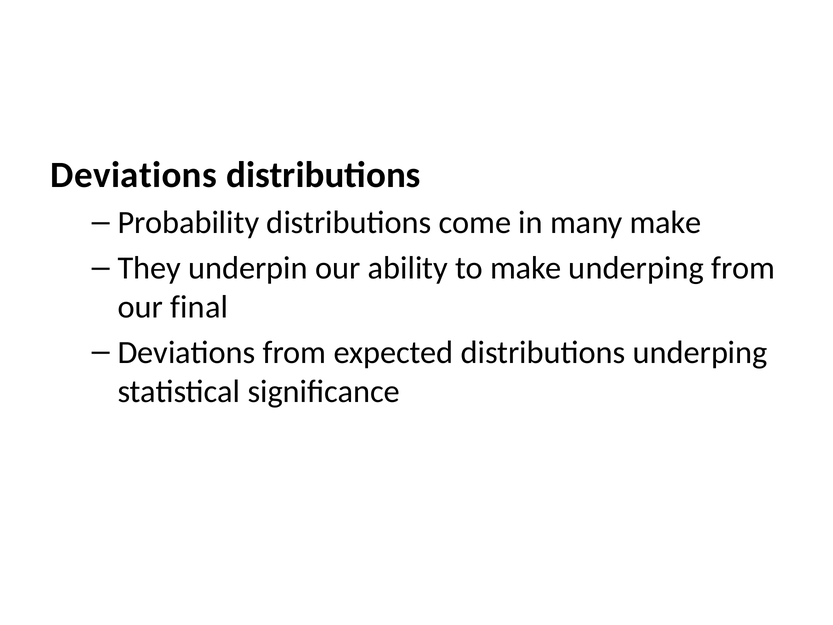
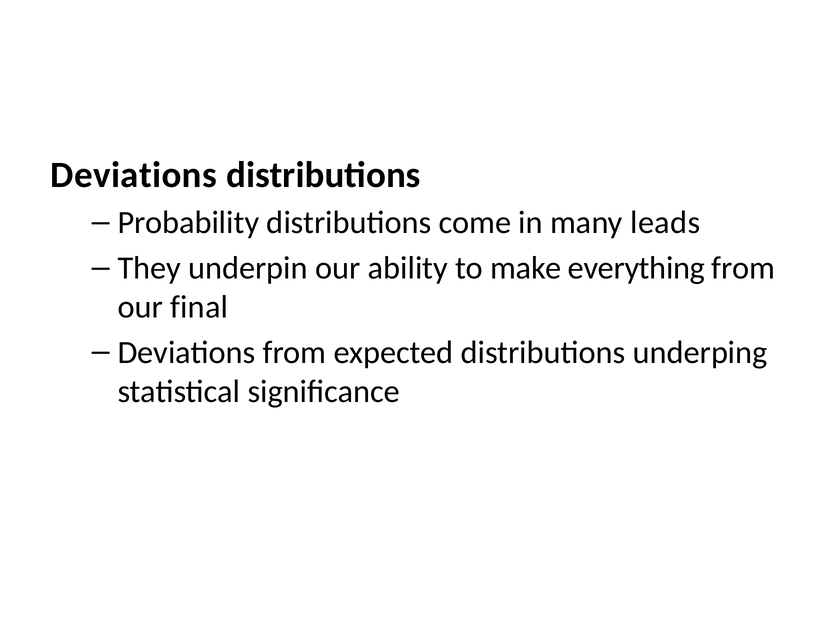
many make: make -> leads
make underping: underping -> everything
